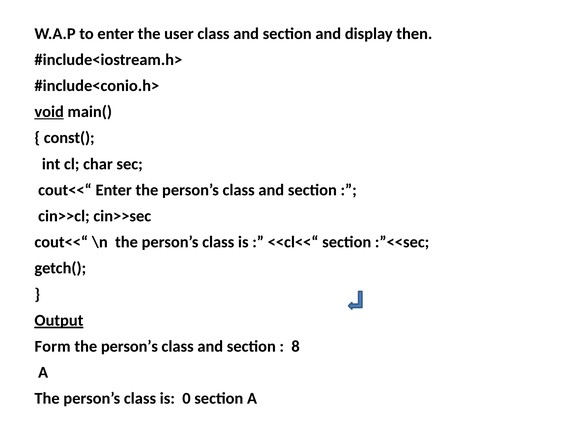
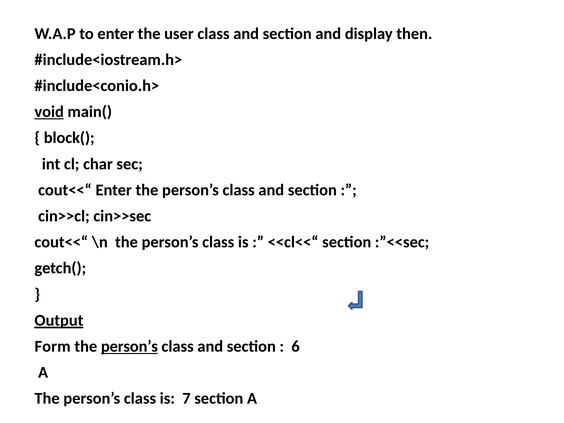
const(: const( -> block(
person’s at (129, 346) underline: none -> present
8: 8 -> 6
0: 0 -> 7
